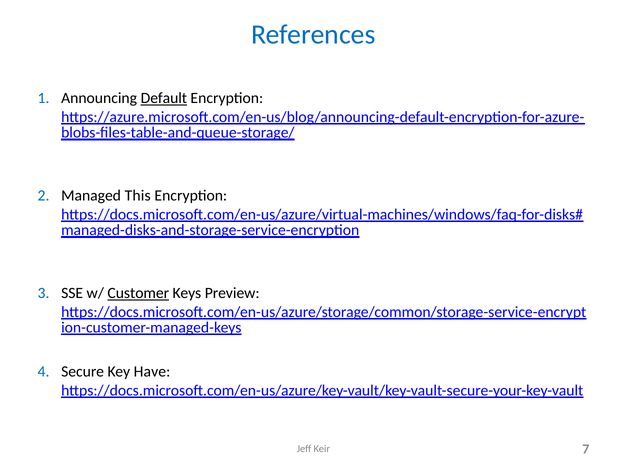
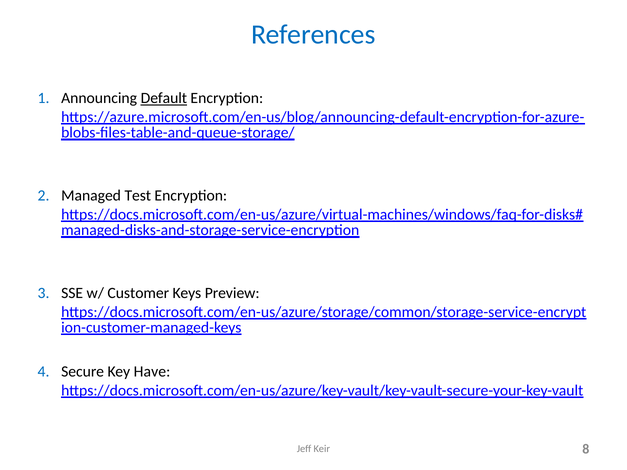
This: This -> Test
Customer underline: present -> none
7: 7 -> 8
